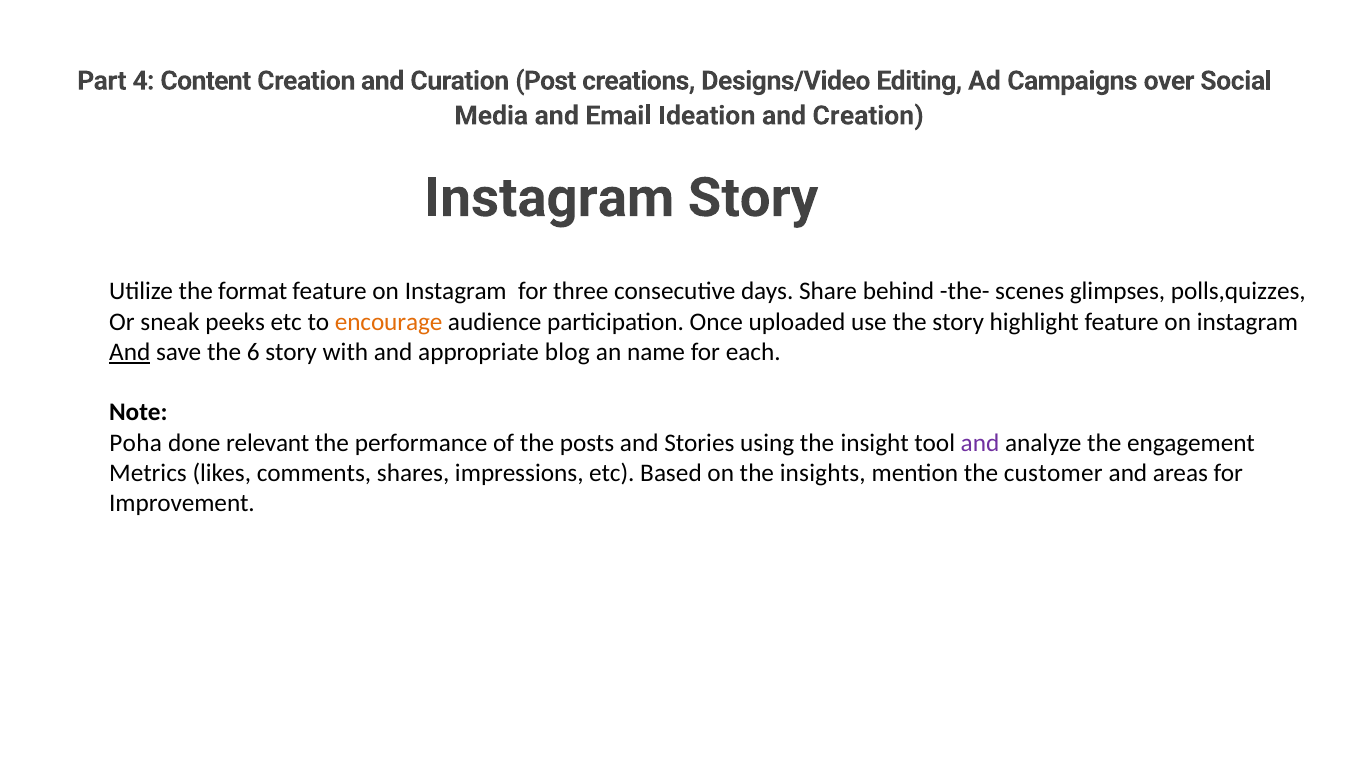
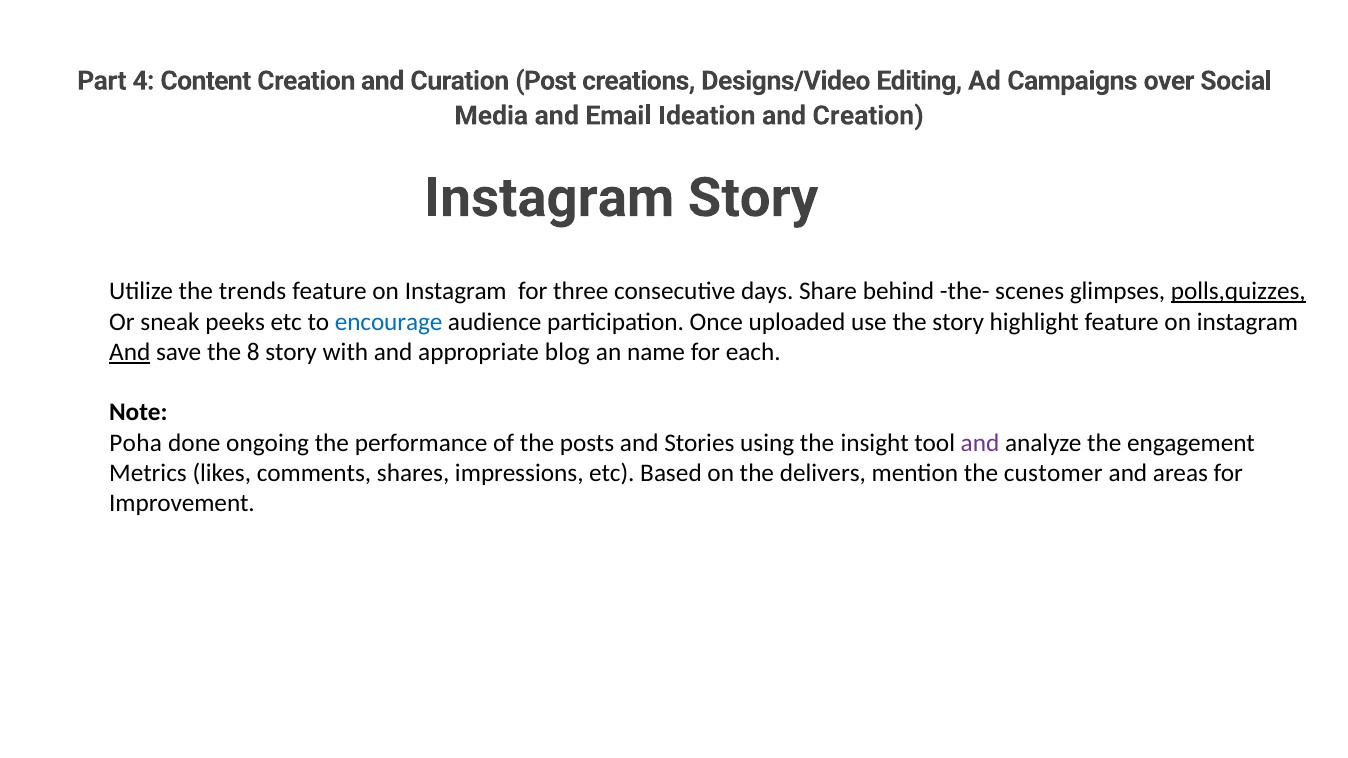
format: format -> trends
polls,quizzes underline: none -> present
encourage colour: orange -> blue
6: 6 -> 8
relevant: relevant -> ongoing
insights: insights -> delivers
